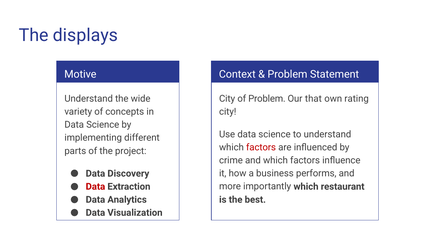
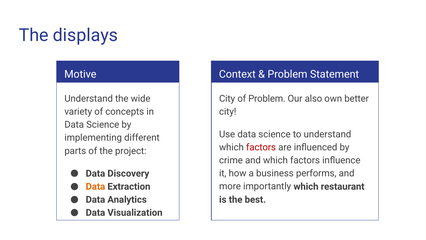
that: that -> also
rating: rating -> better
Data at (95, 186) colour: red -> orange
